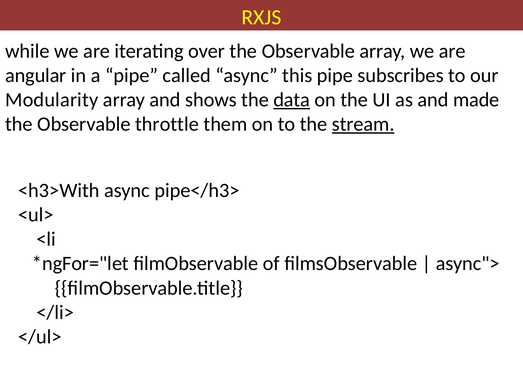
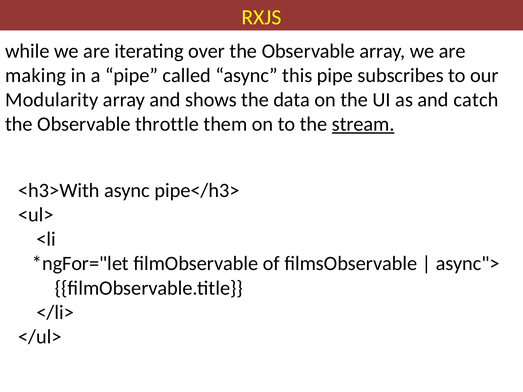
angular: angular -> making
data underline: present -> none
made: made -> catch
